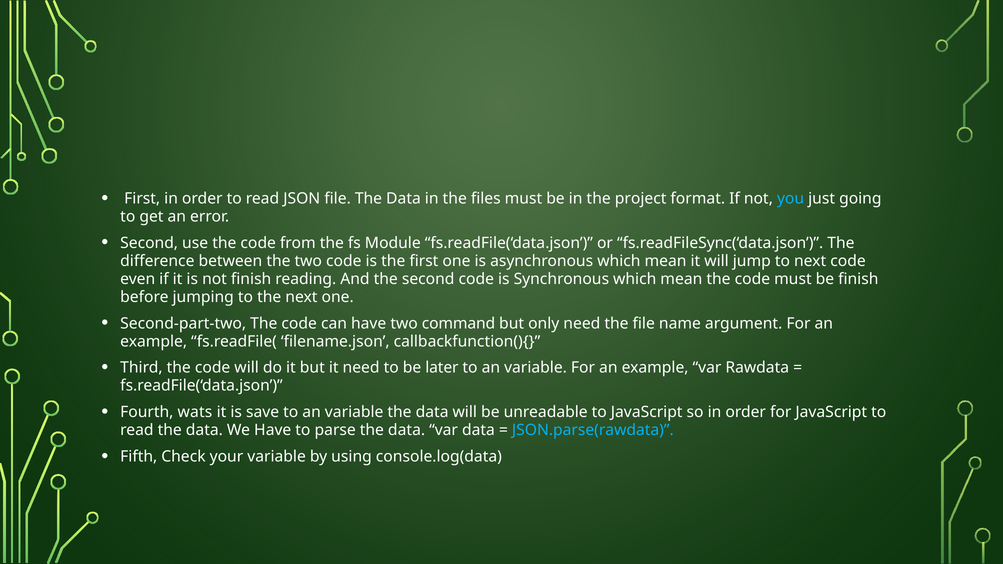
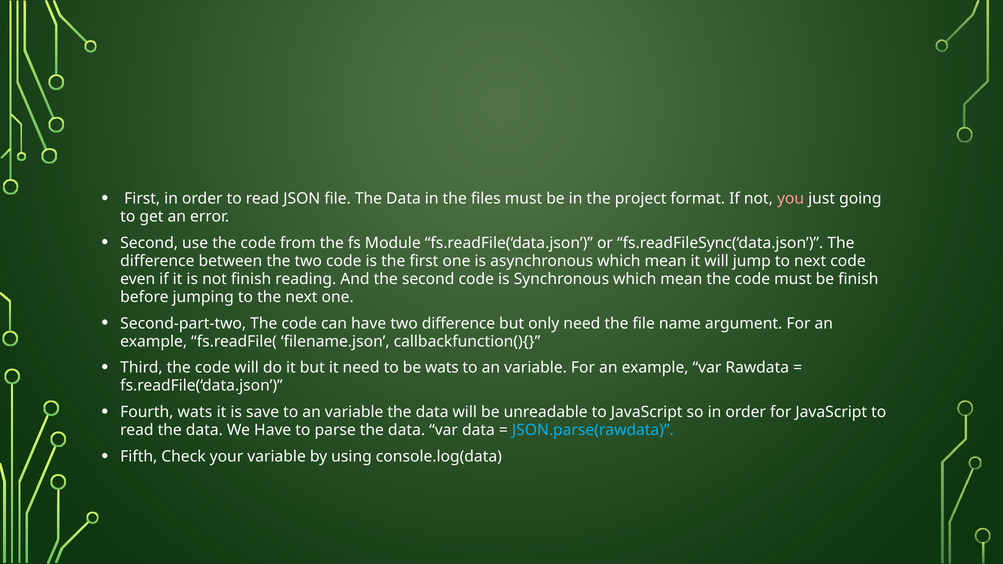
you colour: light blue -> pink
two command: command -> difference
be later: later -> wats
